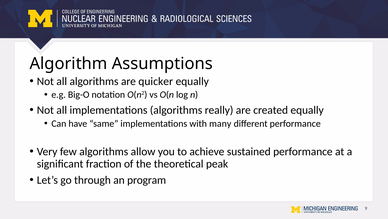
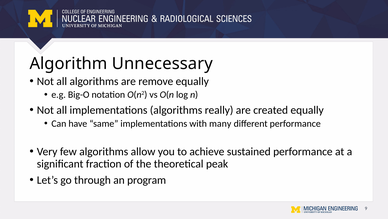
Assumptions: Assumptions -> Unnecessary
quicker: quicker -> remove
